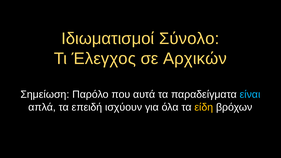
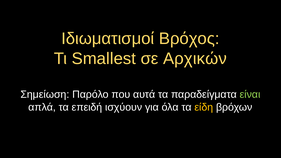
Σύνολο: Σύνολο -> Βρόχος
Έλεγχος: Έλεγχος -> Smallest
είναι colour: light blue -> light green
